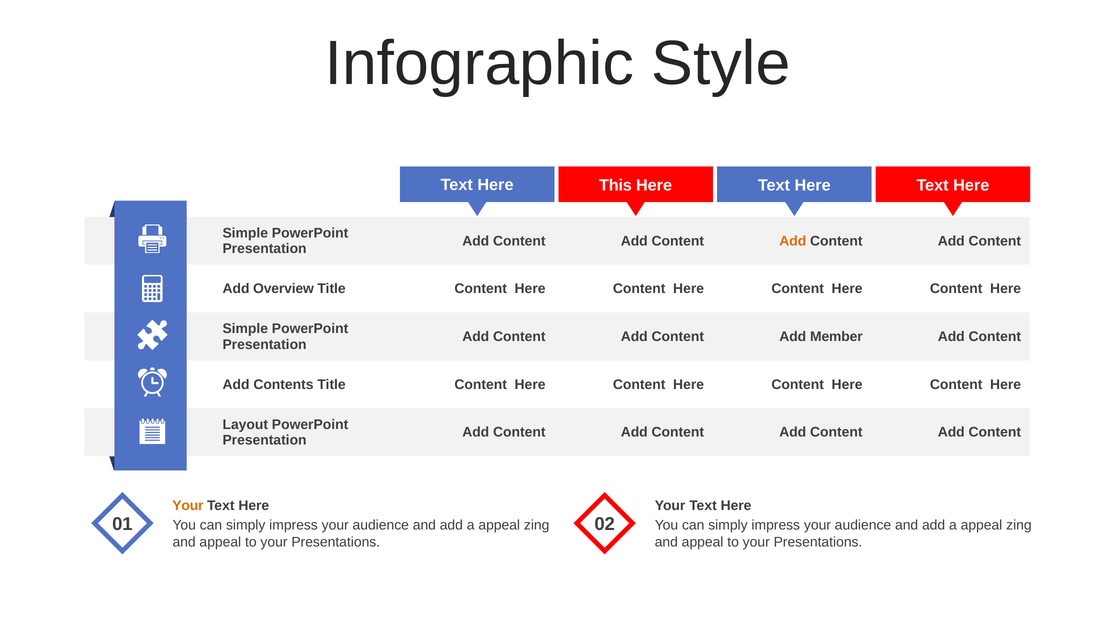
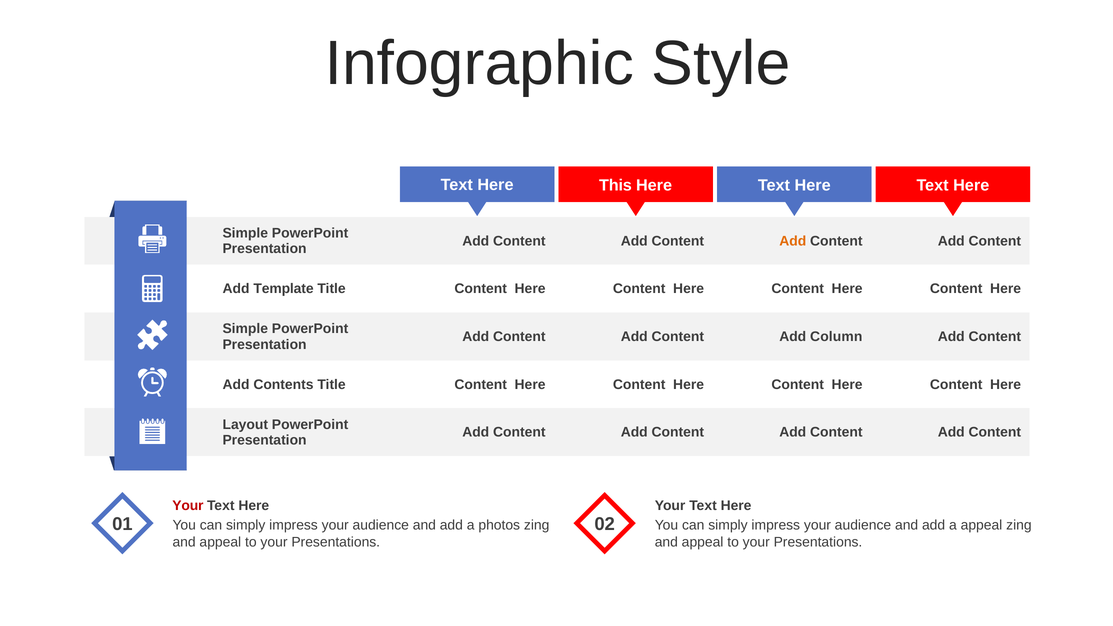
Overview: Overview -> Template
Member: Member -> Column
Your at (188, 506) colour: orange -> red
appeal at (499, 525): appeal -> photos
